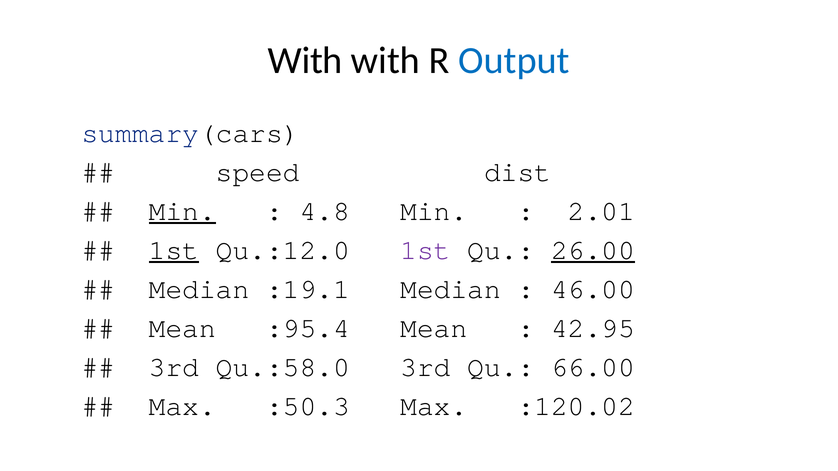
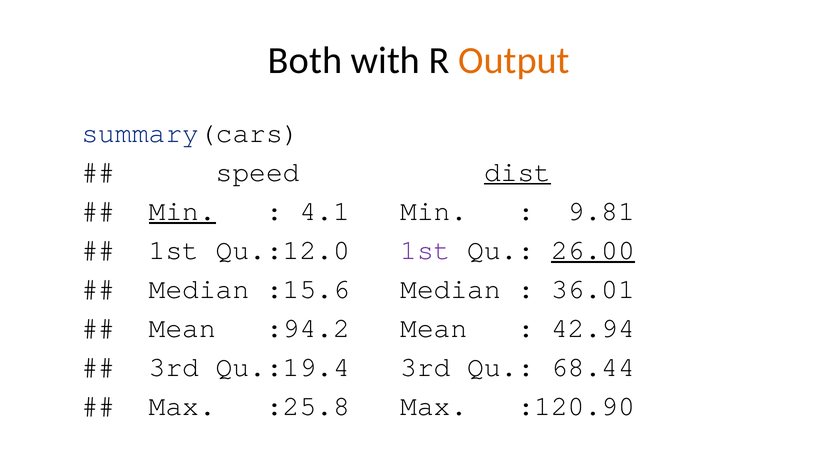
With at (305, 61): With -> Both
Output colour: blue -> orange
dist underline: none -> present
4.8: 4.8 -> 4.1
2.01: 2.01 -> 9.81
1st at (174, 250) underline: present -> none
:19.1: :19.1 -> :15.6
46.00: 46.00 -> 36.01
:95.4: :95.4 -> :94.2
42.95: 42.95 -> 42.94
Qu.:58.0: Qu.:58.0 -> Qu.:19.4
66.00: 66.00 -> 68.44
:50.3: :50.3 -> :25.8
:120.02: :120.02 -> :120.90
